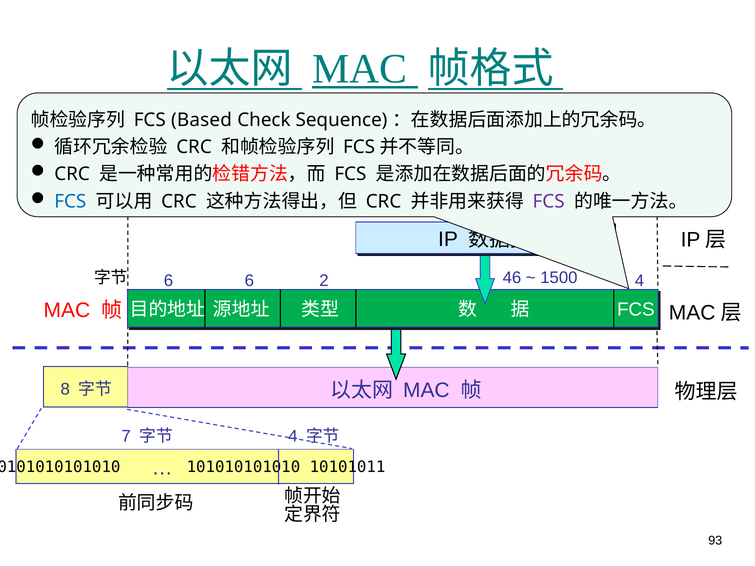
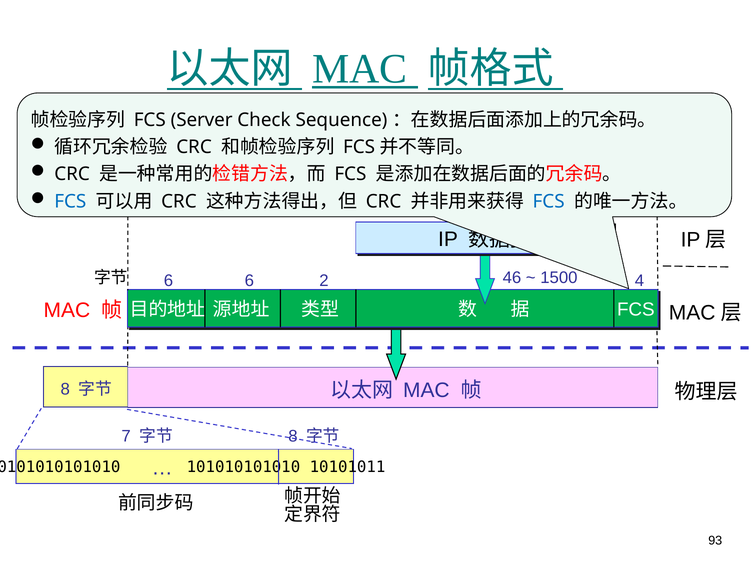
Based: Based -> Server
FCS at (549, 201) colour: purple -> blue
4 at (293, 436): 4 -> 8
